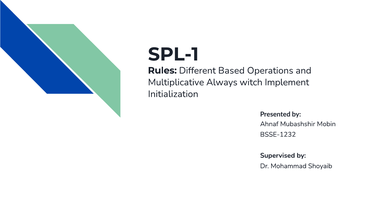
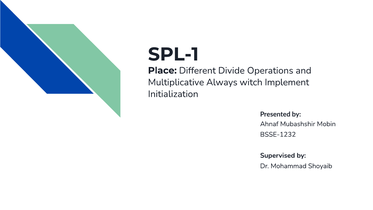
Rules: Rules -> Place
Based: Based -> Divide
